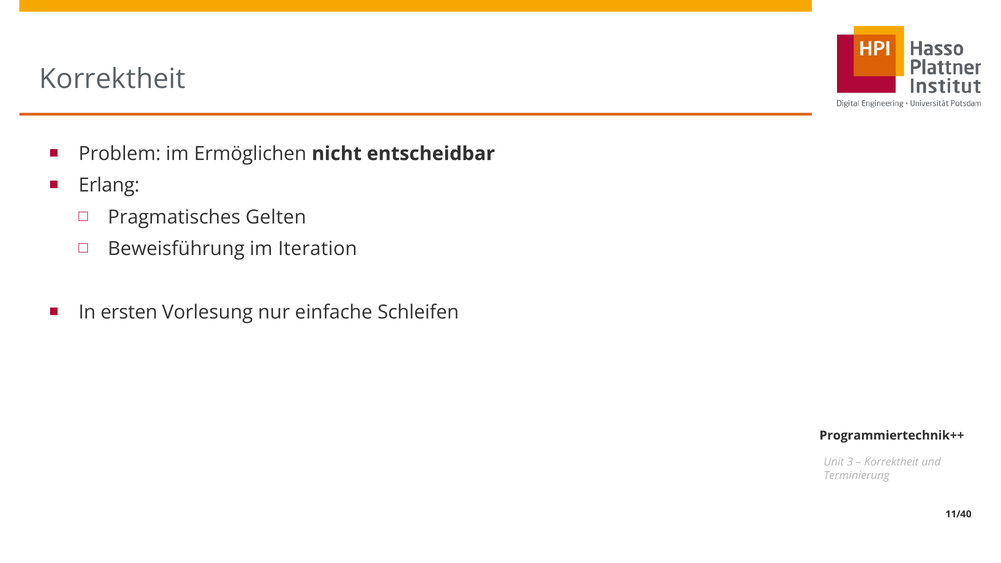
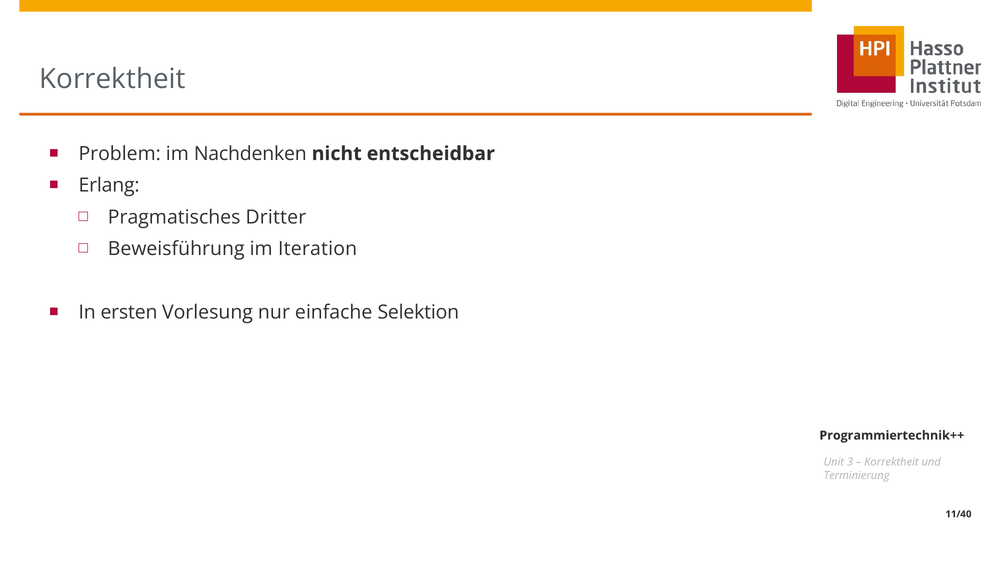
Ermöglichen: Ermöglichen -> Nachdenken
Gelten: Gelten -> Dritter
Schleifen: Schleifen -> Selektion
